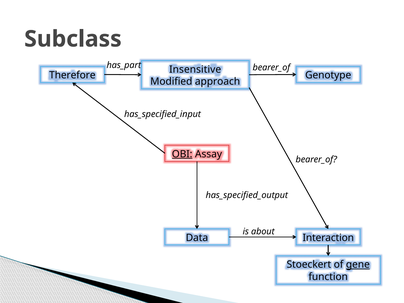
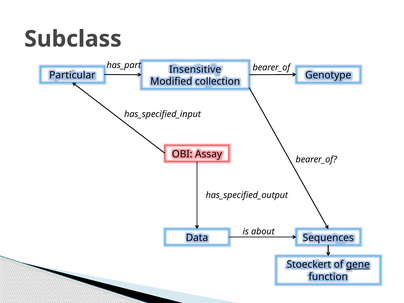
Therefore: Therefore -> Particular
approach: approach -> collection
OBI underline: present -> none
Interaction: Interaction -> Sequences
